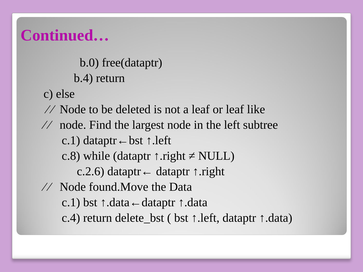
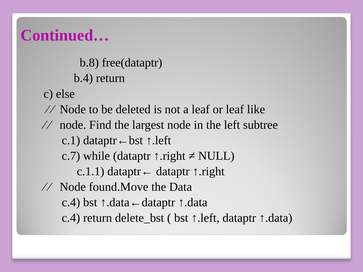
b.0: b.0 -> b.8
c.8: c.8 -> c.7
c.2.6: c.2.6 -> c.1.1
c.1 at (71, 203): c.1 -> c.4
